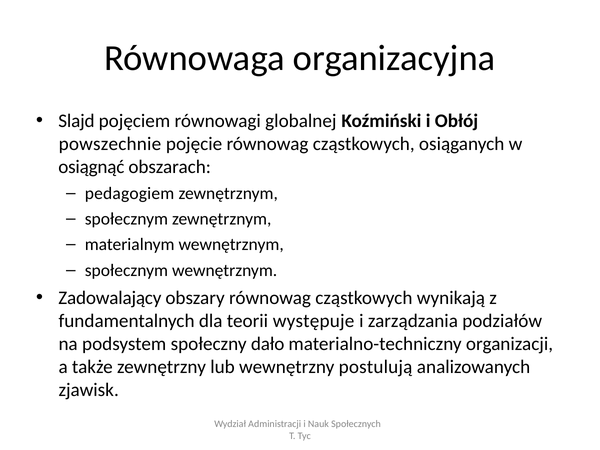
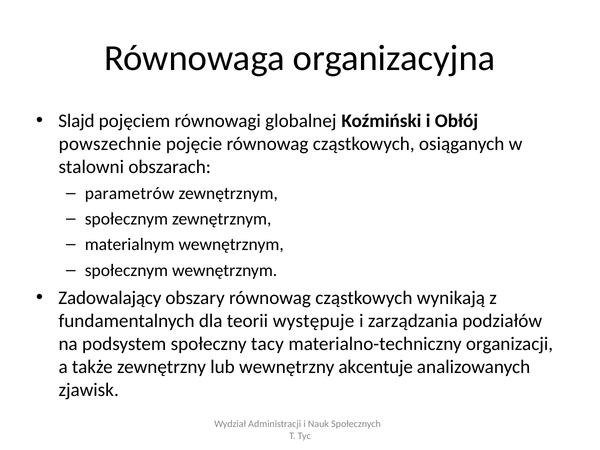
osiągnąć: osiągnąć -> stalowni
pedagogiem: pedagogiem -> parametrów
dało: dało -> tacy
postulują: postulują -> akcentuje
